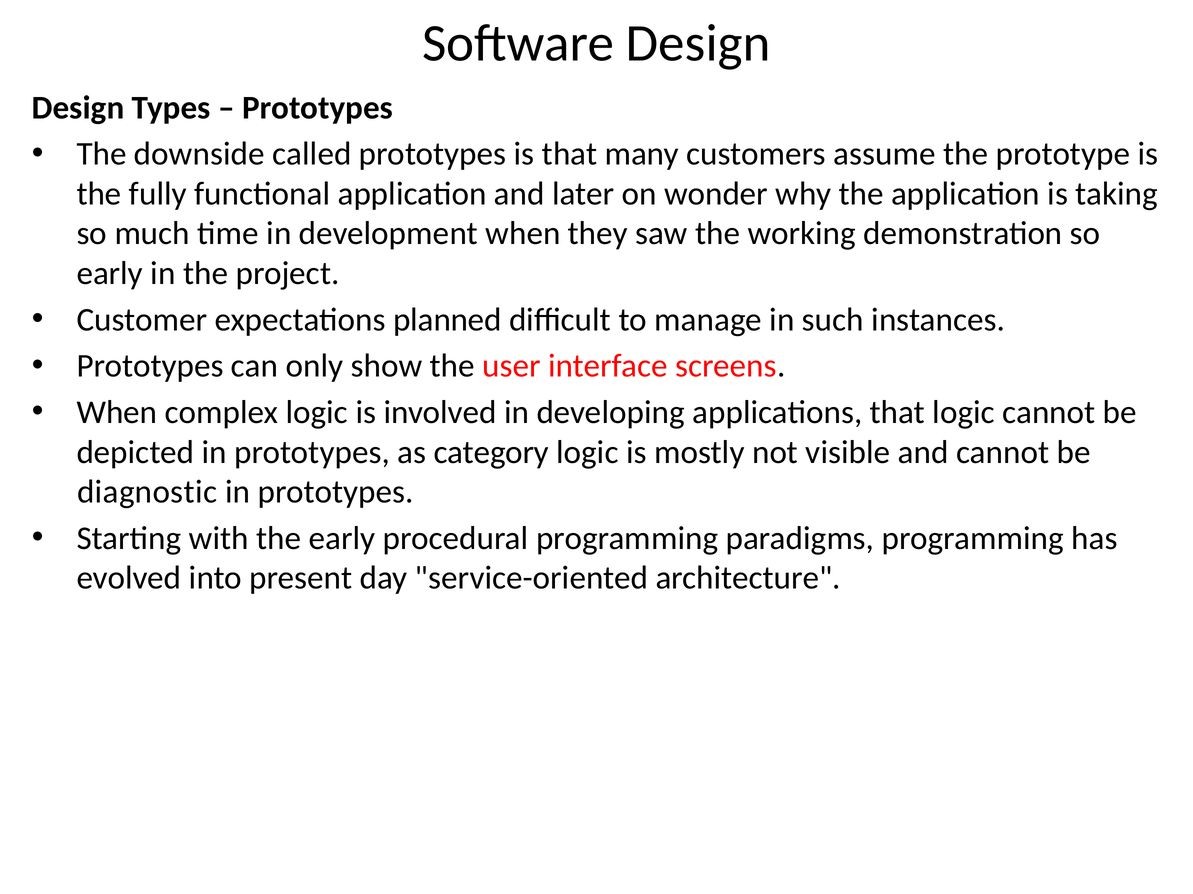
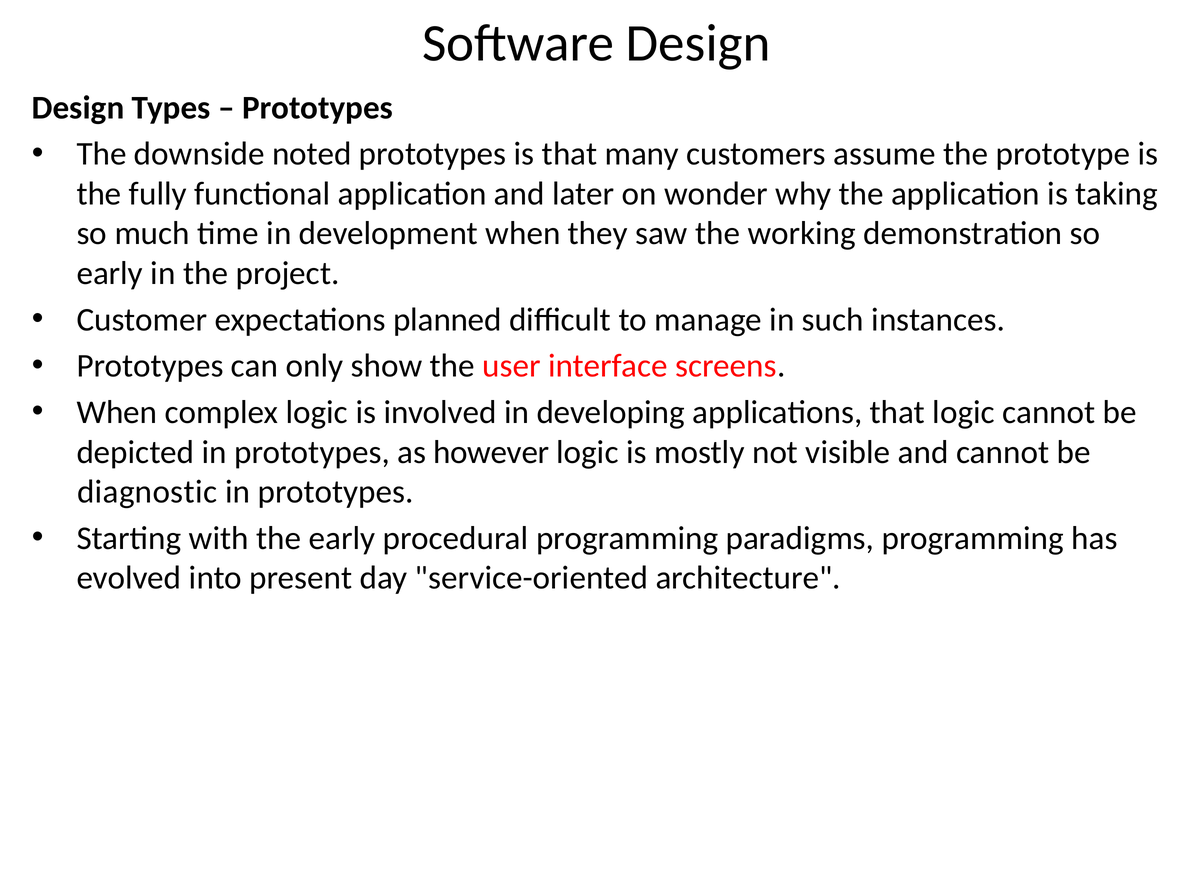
called: called -> noted
category: category -> however
